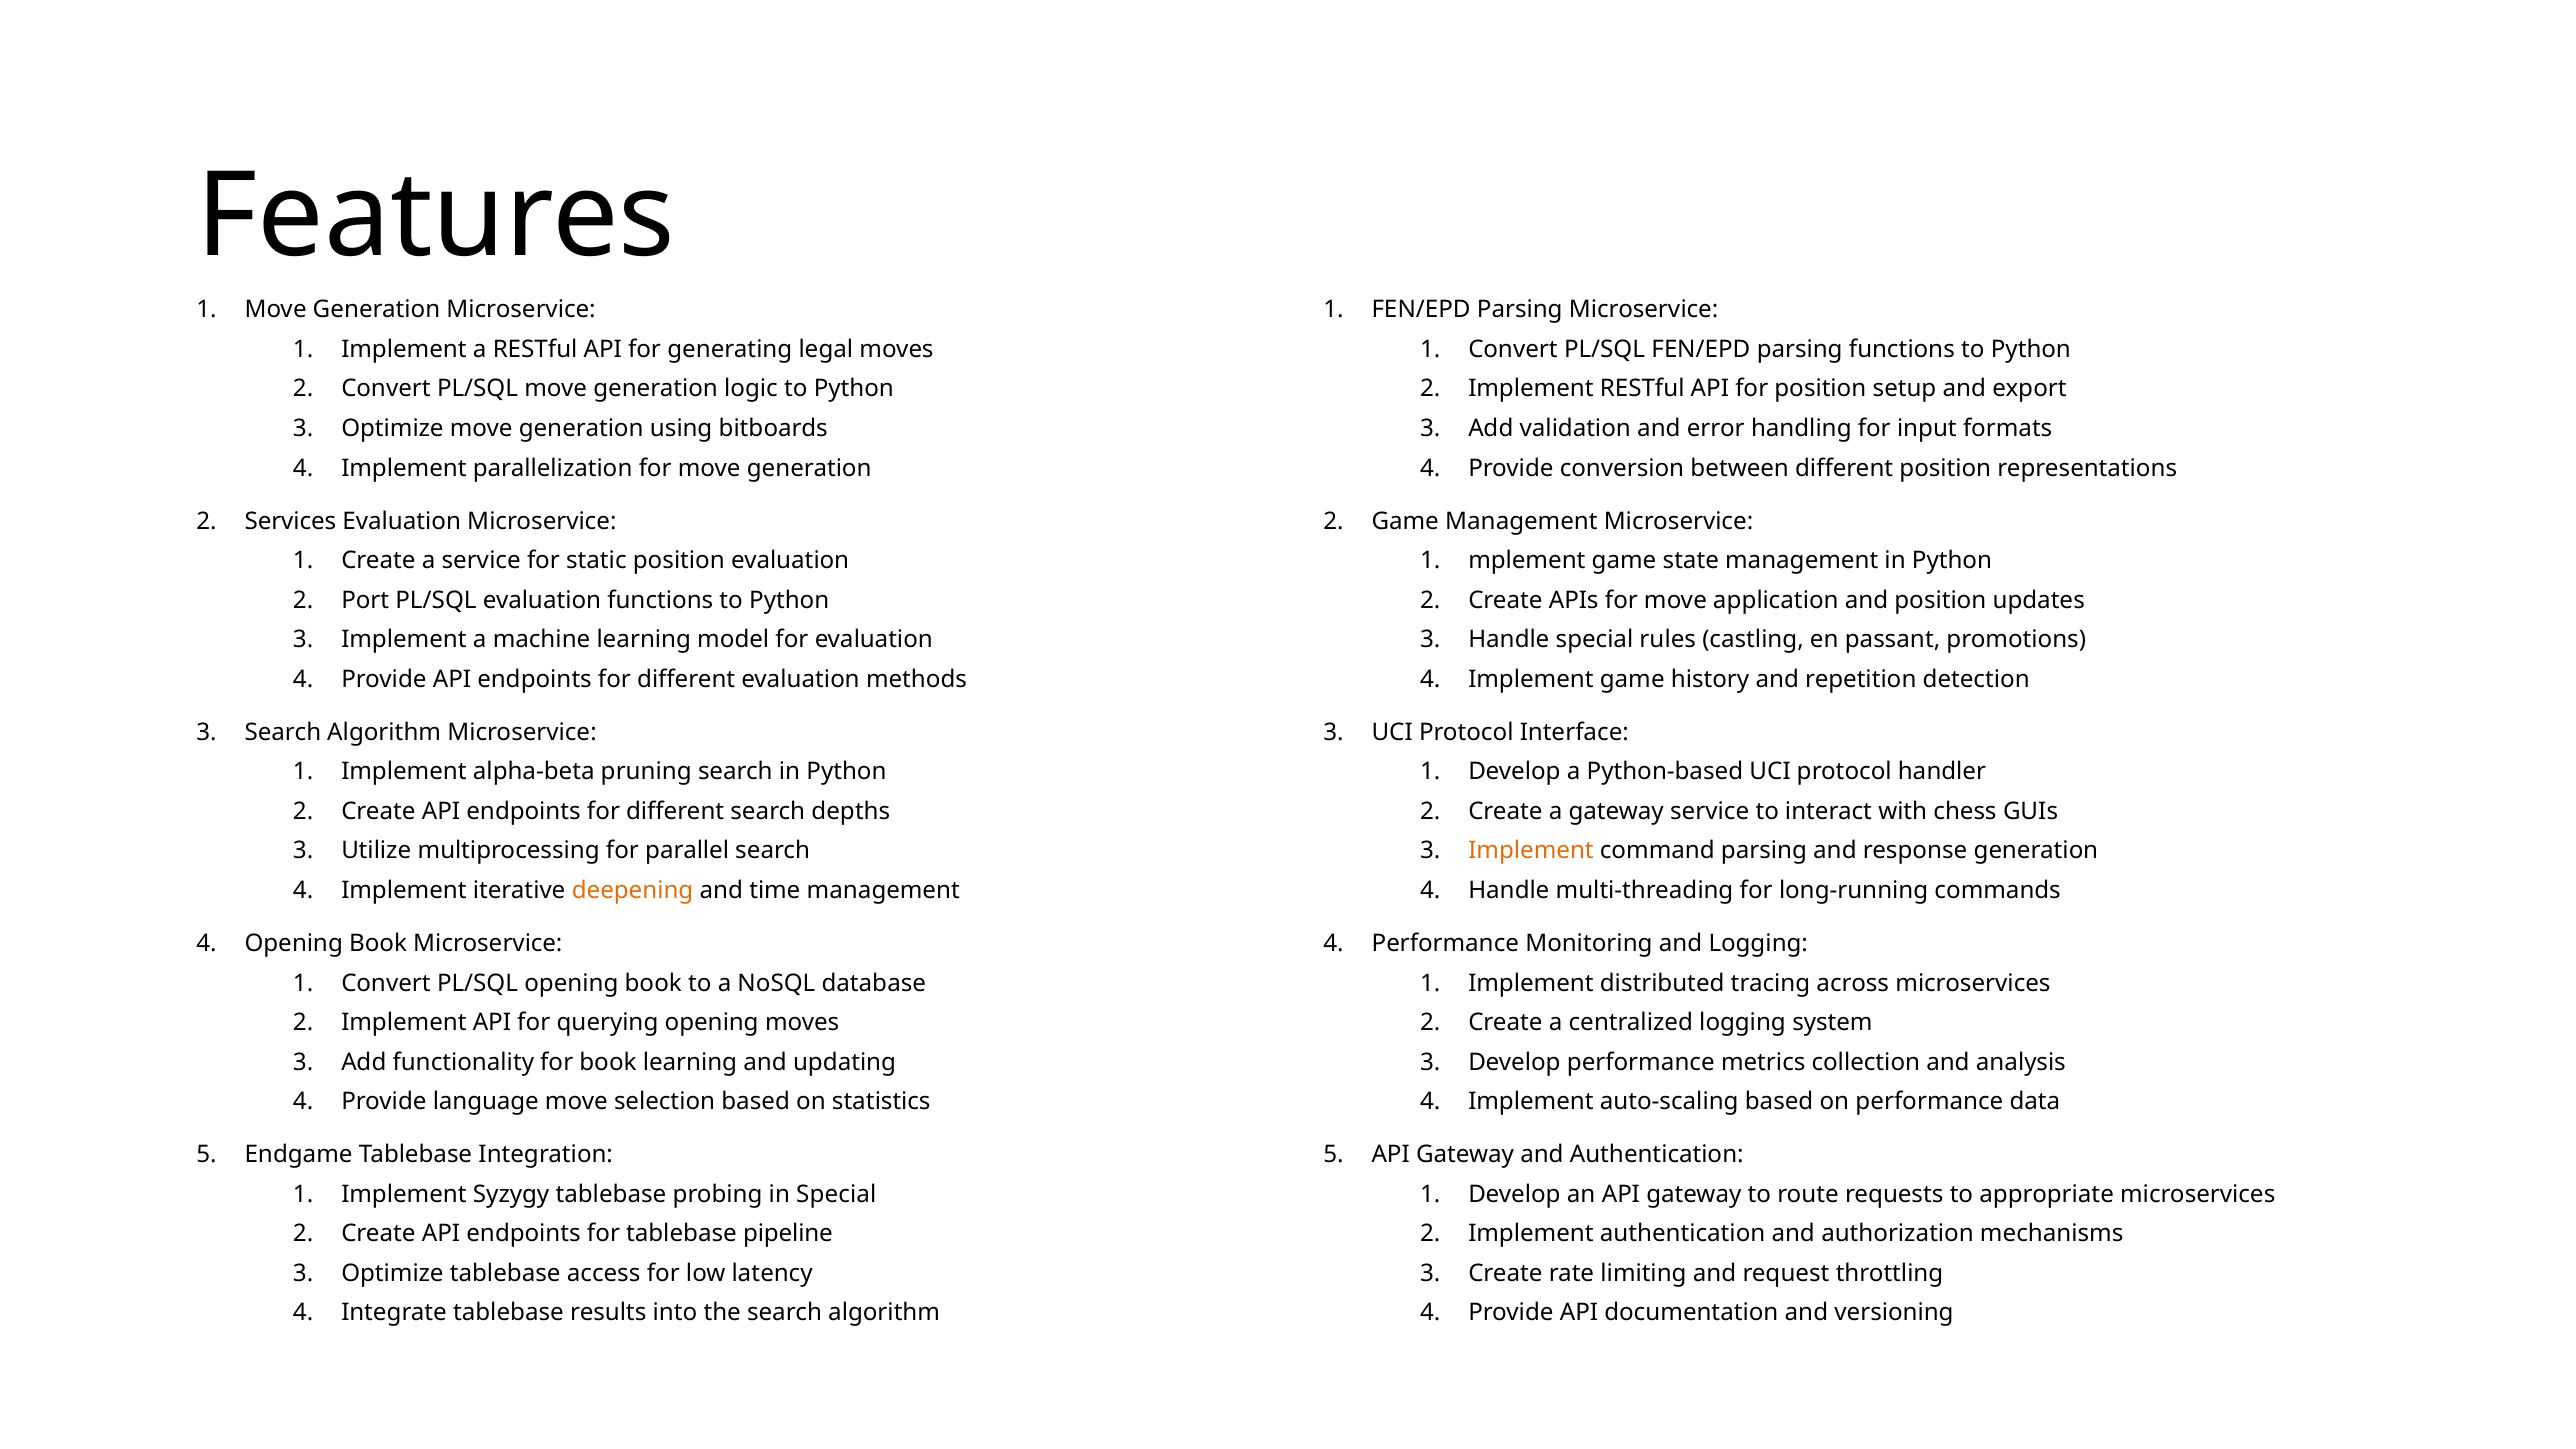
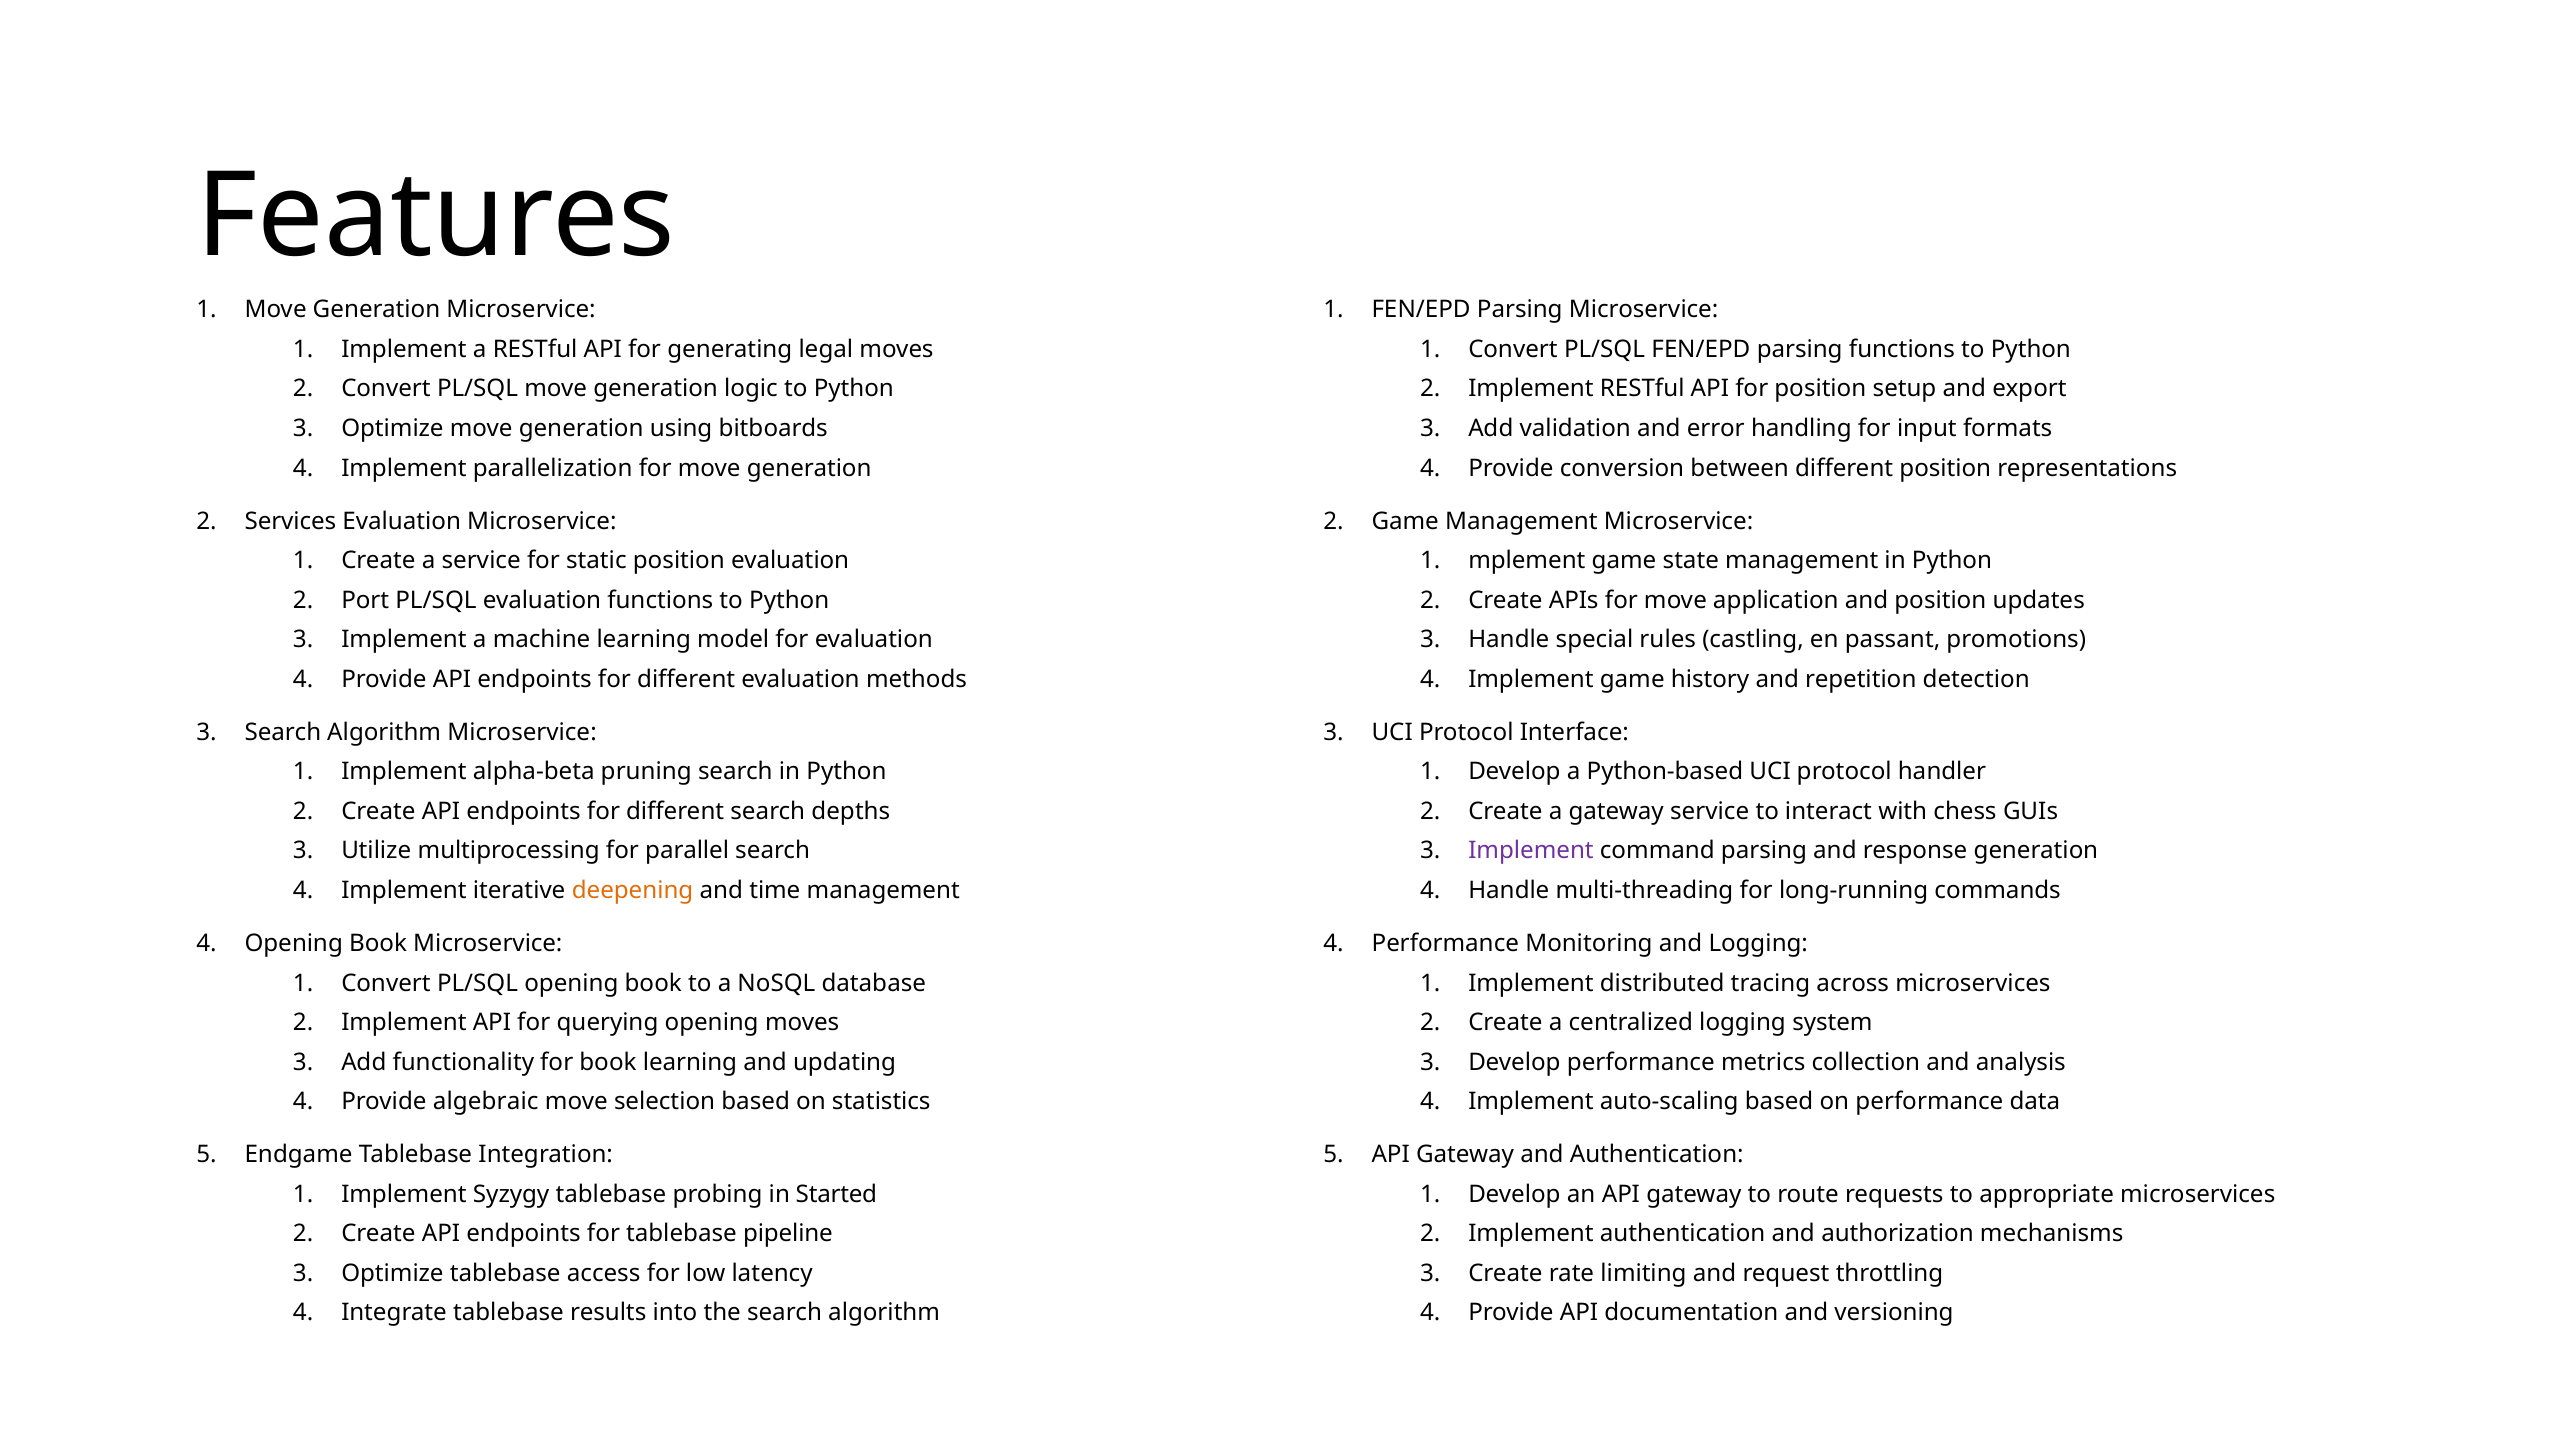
Implement at (1531, 851) colour: orange -> purple
language: language -> algebraic
in Special: Special -> Started
